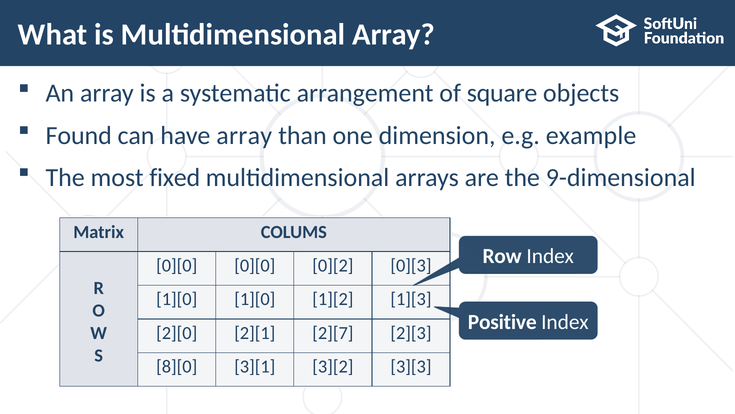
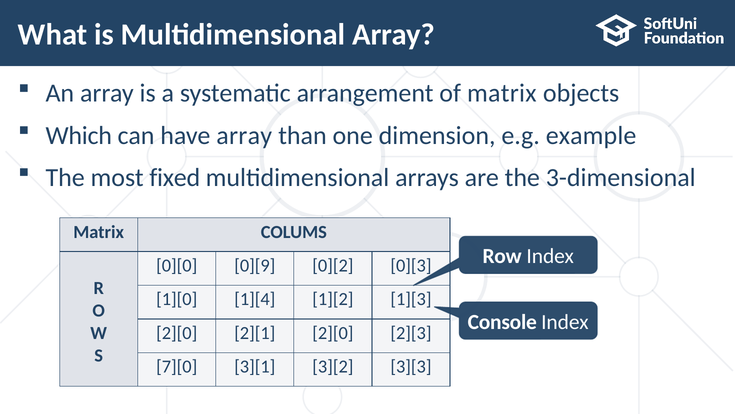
of square: square -> matrix
Found: Found -> Which
9-dimensional: 9-dimensional -> 3-dimensional
0][0 0][0: 0][0 -> 0][9
1][0 1][0: 1][0 -> 1][4
Positive: Positive -> Console
2][1 2][7: 2][7 -> 2][0
8][0: 8][0 -> 7][0
